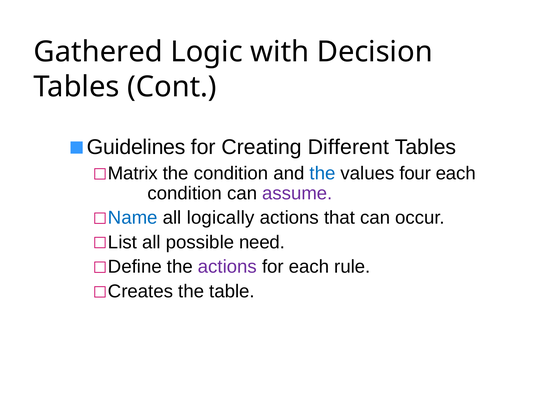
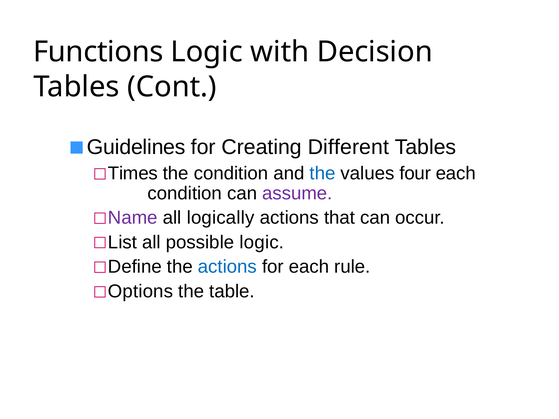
Gathered: Gathered -> Functions
Matrix: Matrix -> Times
Name colour: blue -> purple
possible need: need -> logic
actions at (227, 267) colour: purple -> blue
Creates: Creates -> Options
